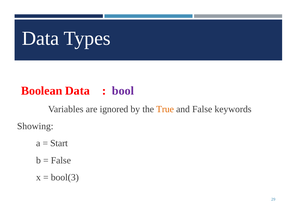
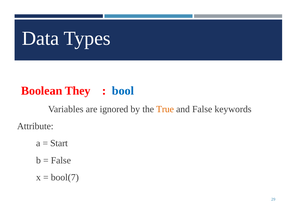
Boolean Data: Data -> They
bool colour: purple -> blue
Showing: Showing -> Attribute
bool(3: bool(3 -> bool(7
